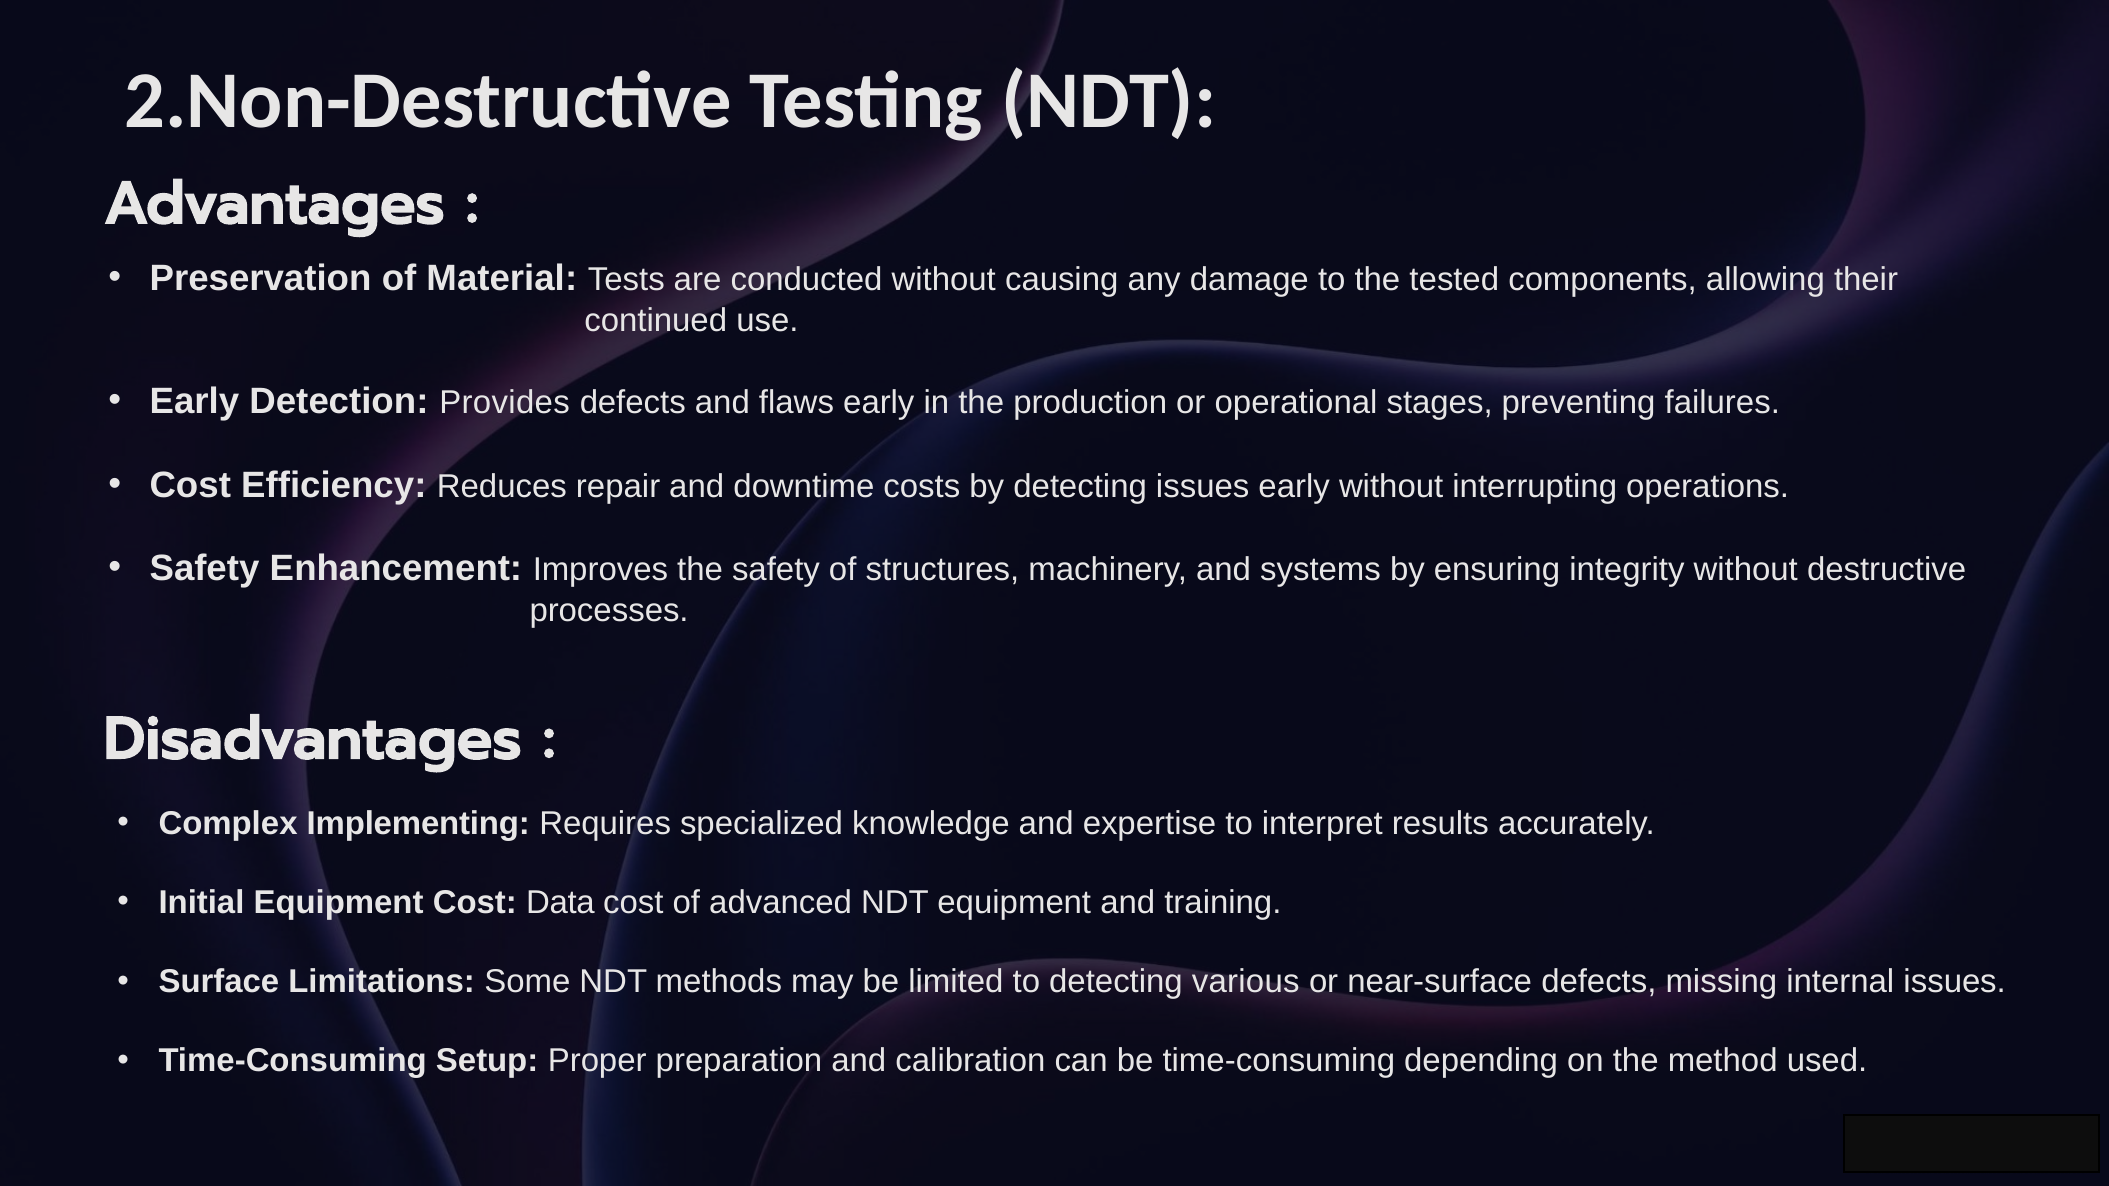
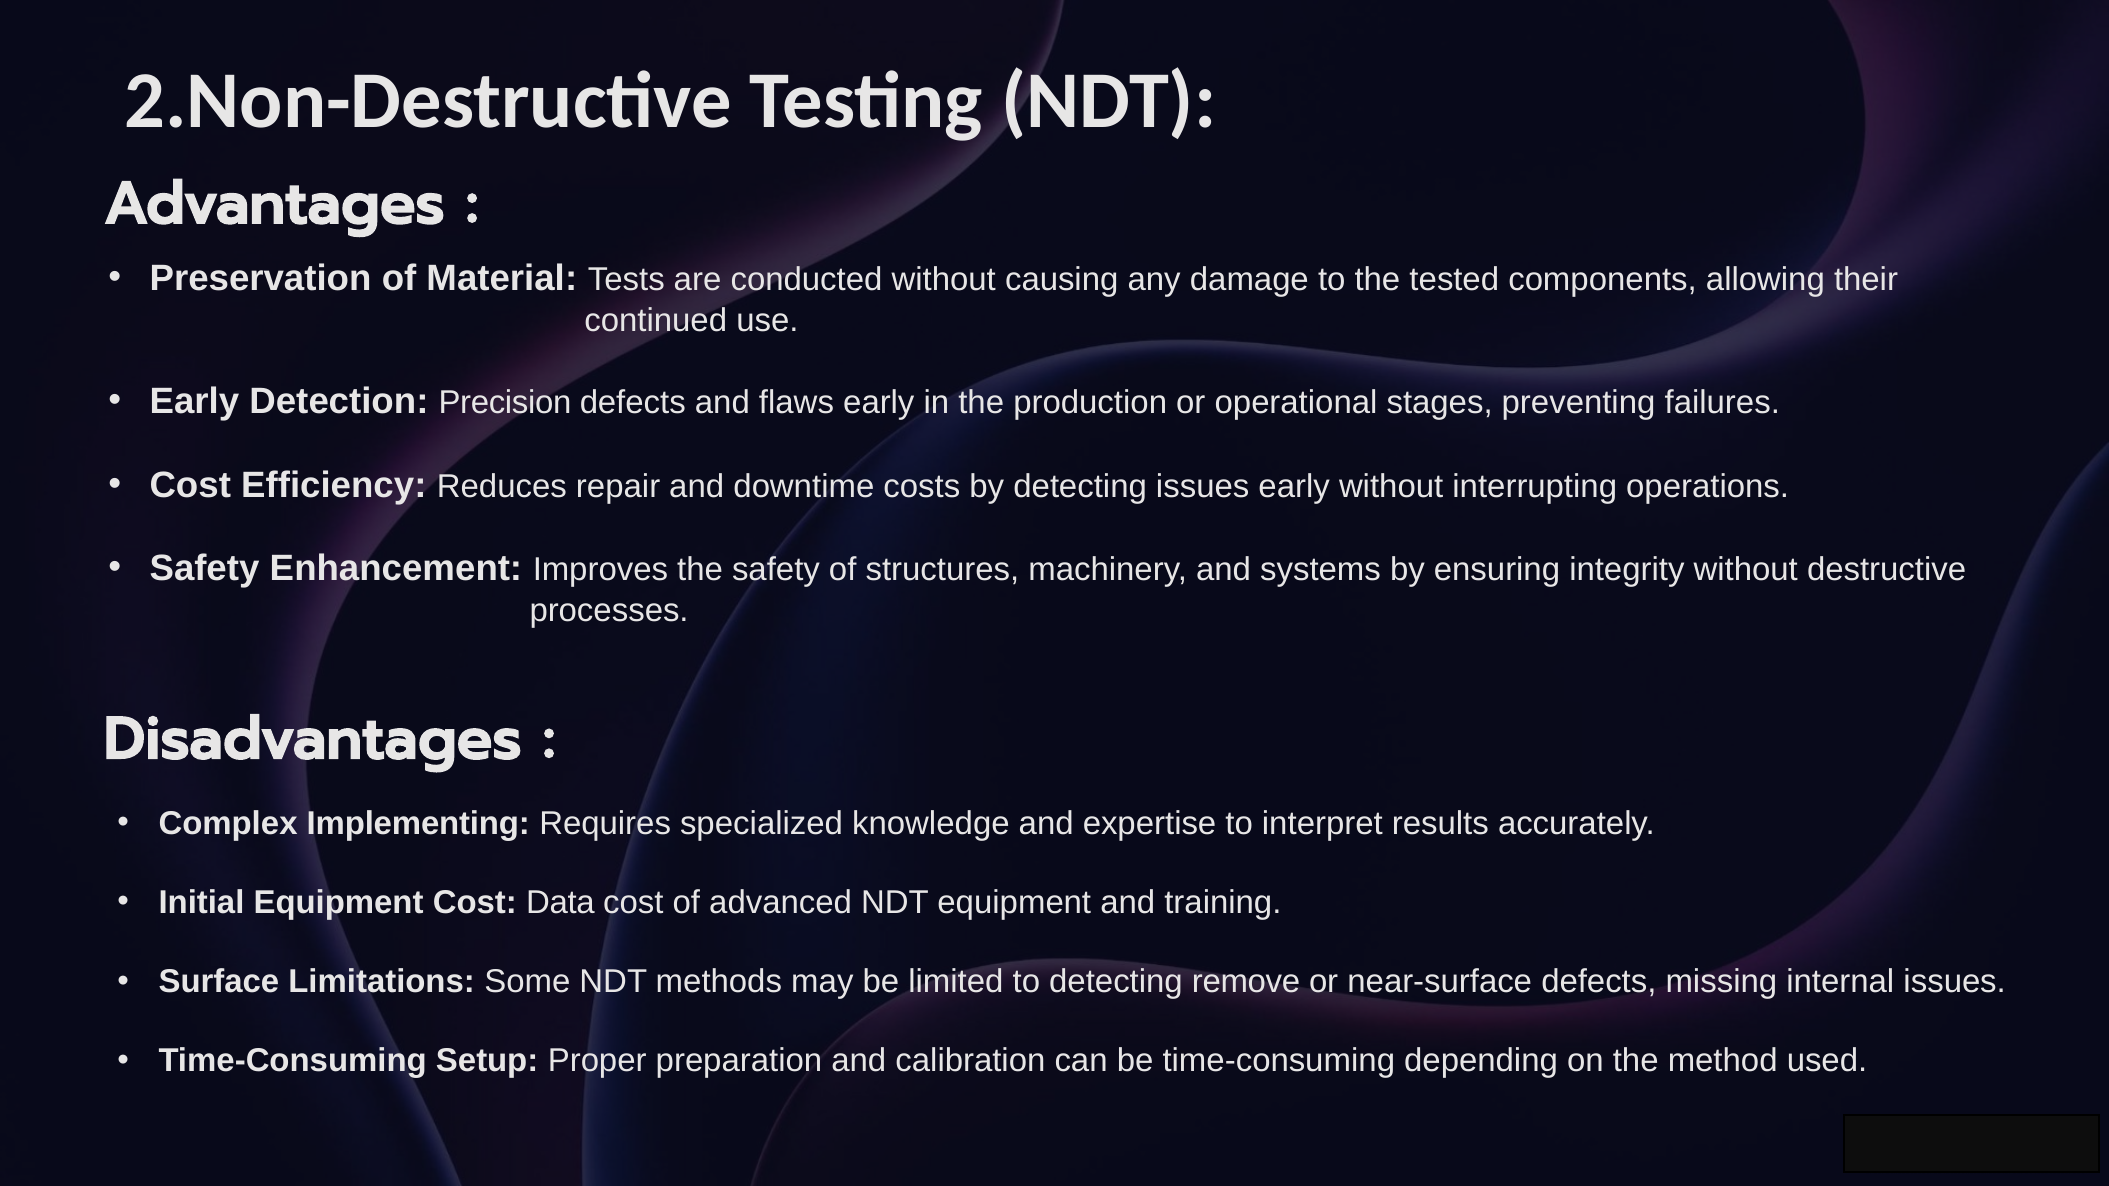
Provides: Provides -> Precision
various: various -> remove
